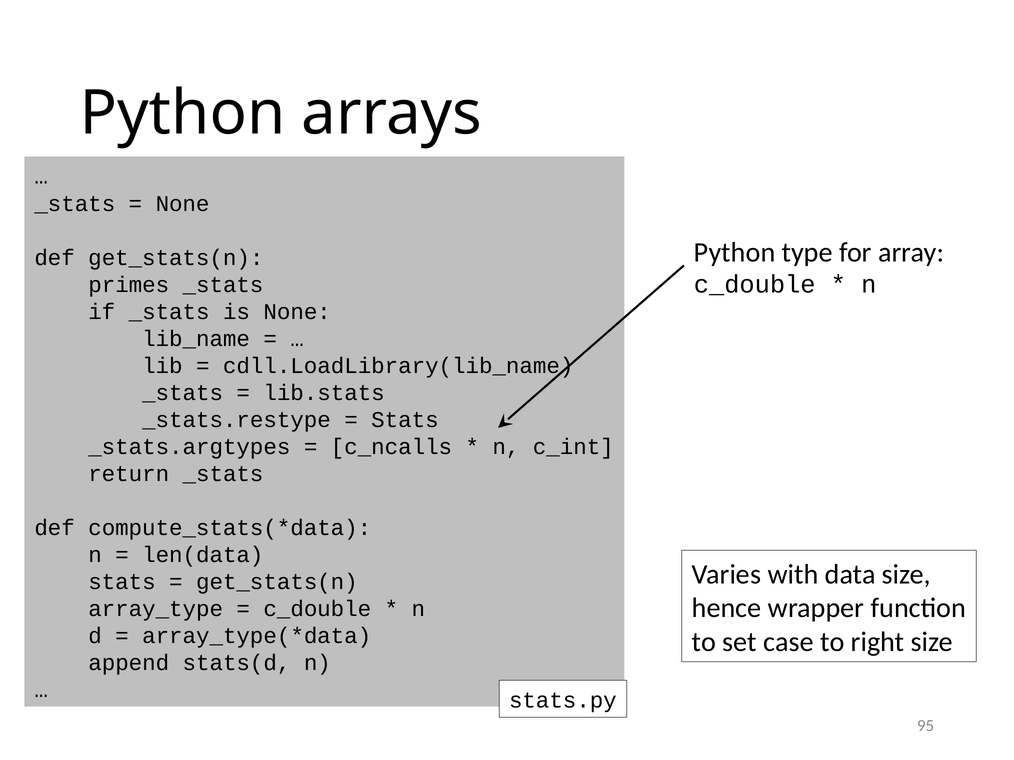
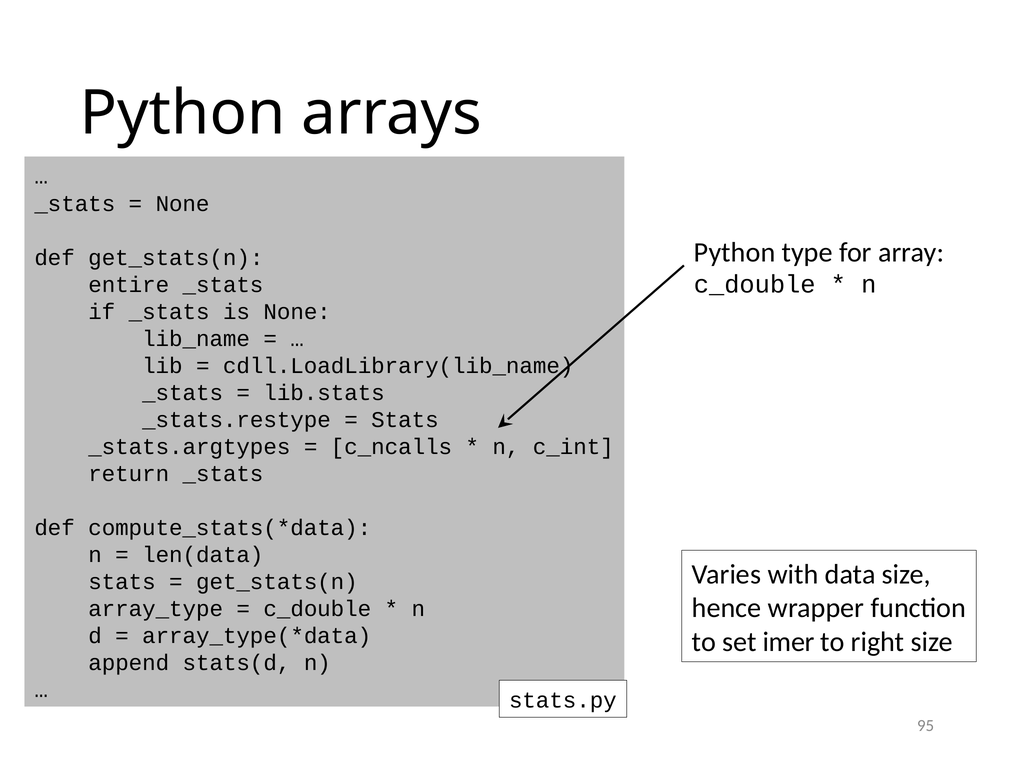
primes: primes -> entire
case: case -> imer
